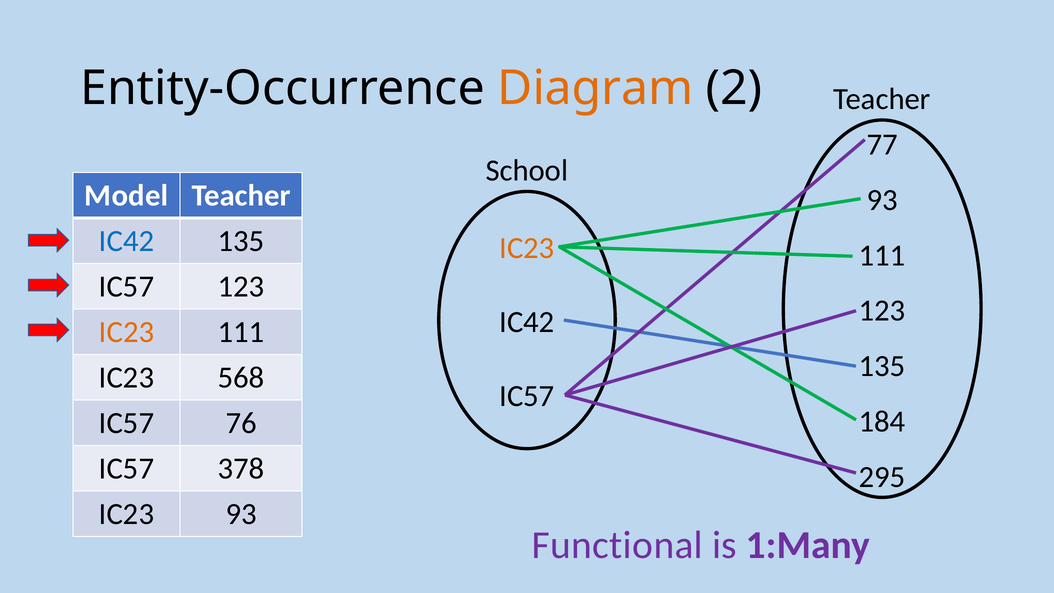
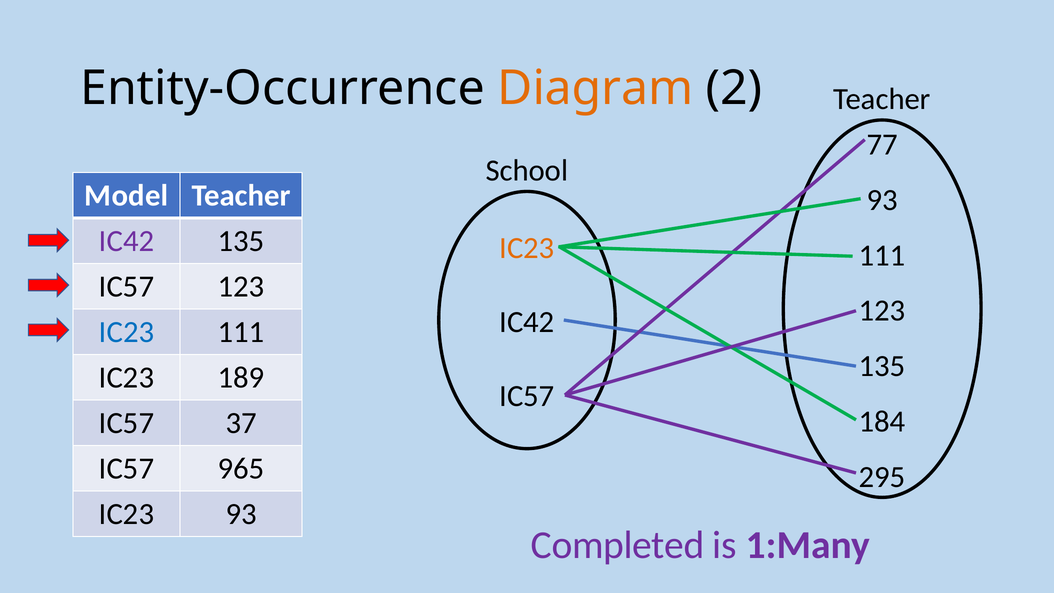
IC42 at (127, 241) colour: blue -> purple
IC23 at (127, 332) colour: orange -> blue
568: 568 -> 189
76: 76 -> 37
378: 378 -> 965
Functional: Functional -> Completed
